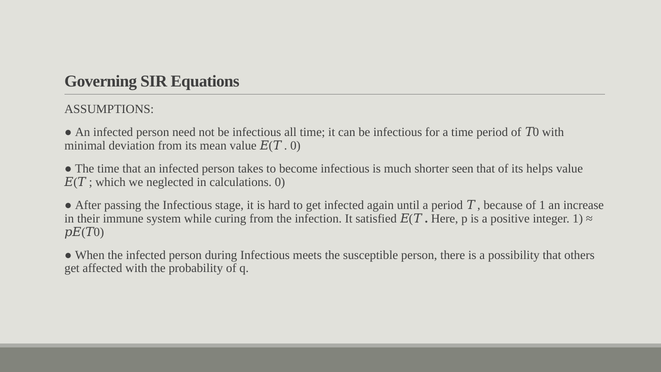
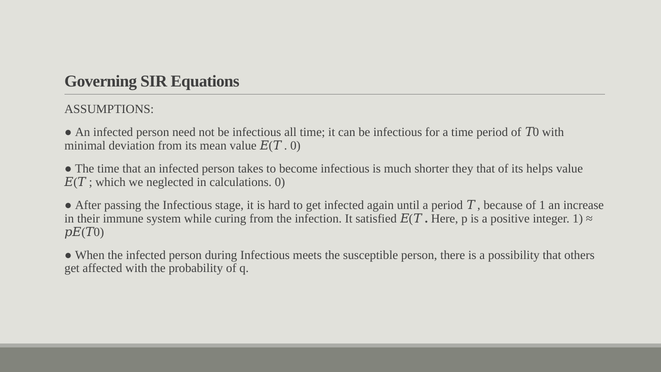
seen: seen -> they
